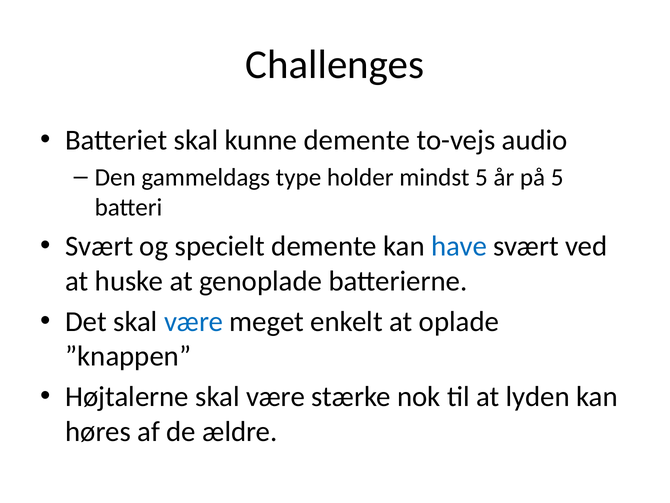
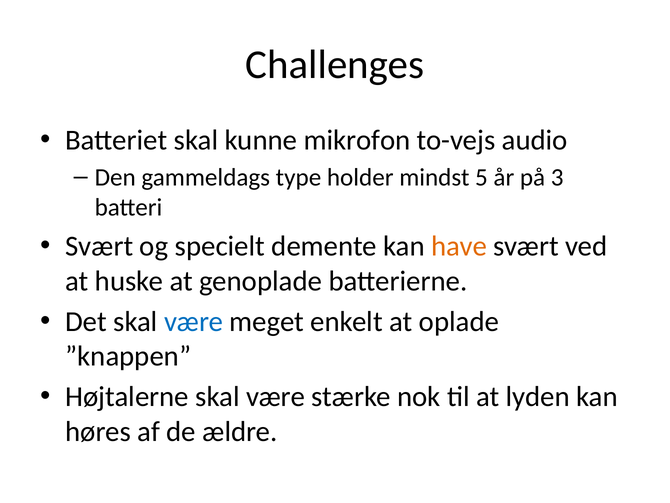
kunne demente: demente -> mikrofon
på 5: 5 -> 3
have colour: blue -> orange
